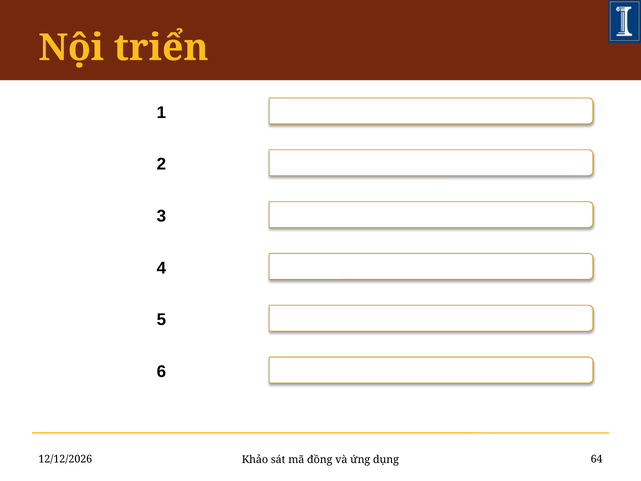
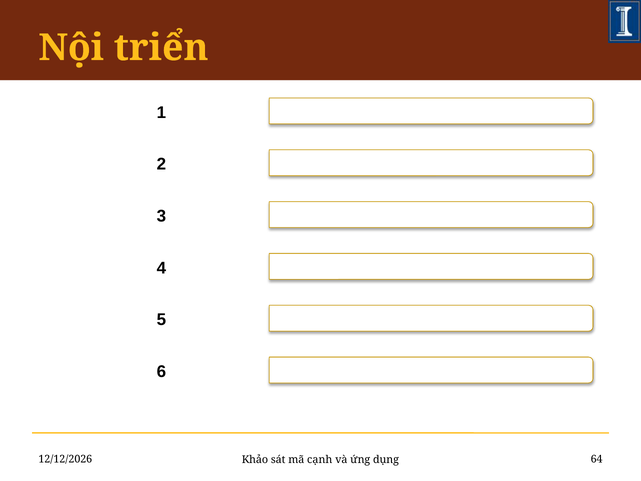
đồng: đồng -> cạnh
